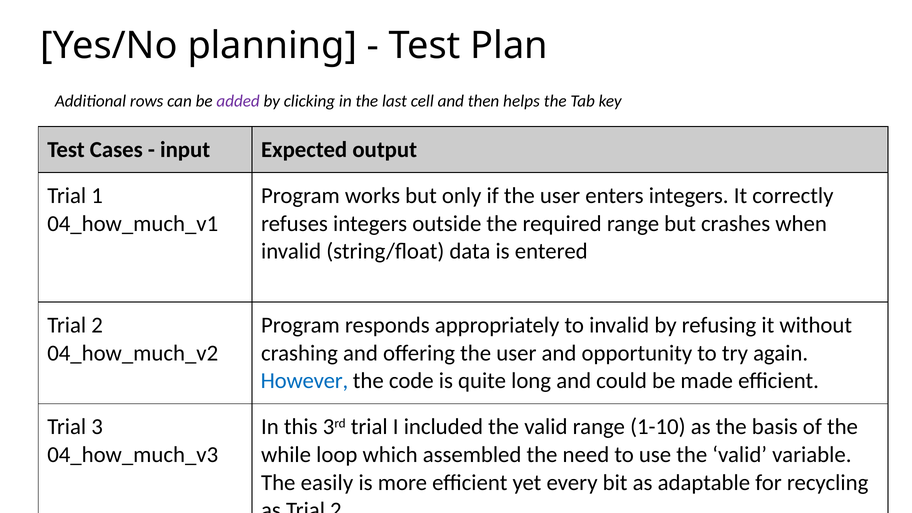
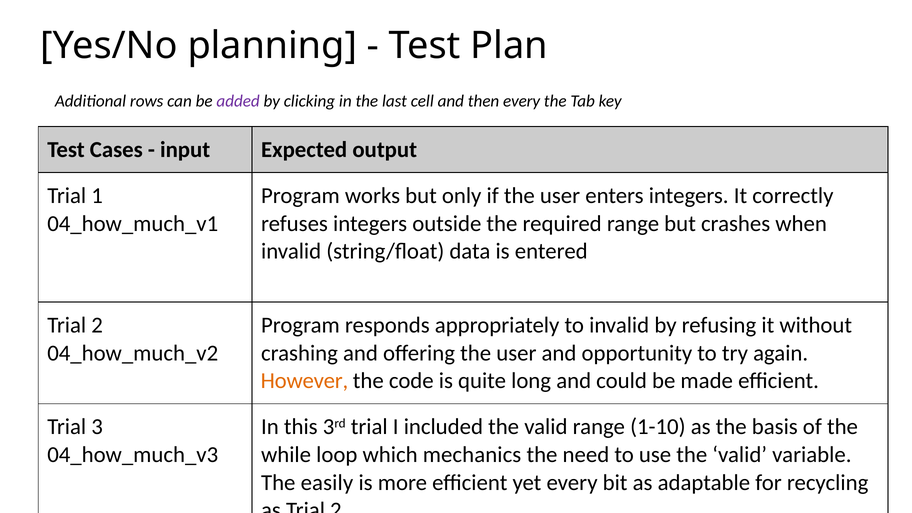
then helps: helps -> every
However colour: blue -> orange
assembled: assembled -> mechanics
